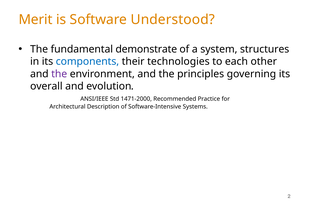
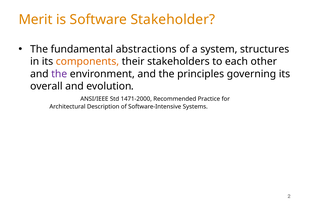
Understood: Understood -> Stakeholder
demonstrate: demonstrate -> abstractions
components colour: blue -> orange
technologies: technologies -> stakeholders
